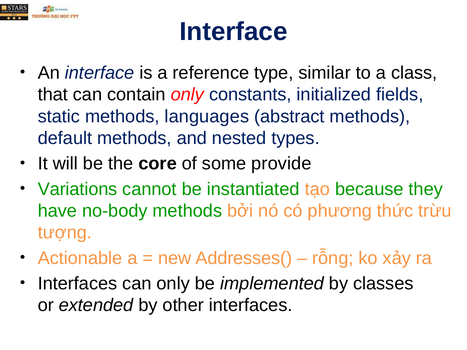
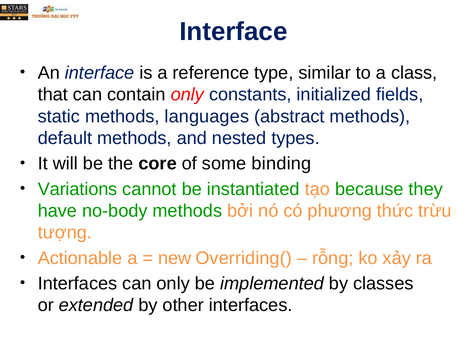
provide: provide -> binding
Addresses(: Addresses( -> Overriding(
